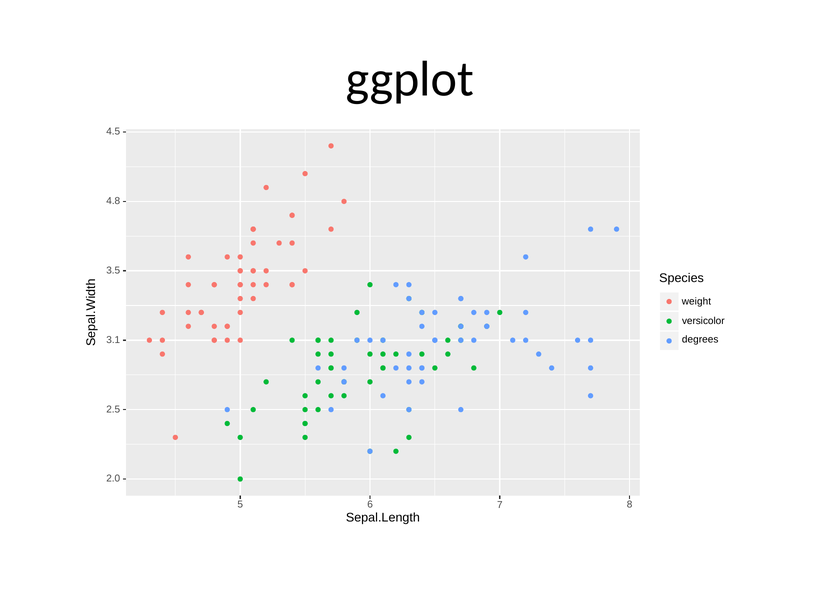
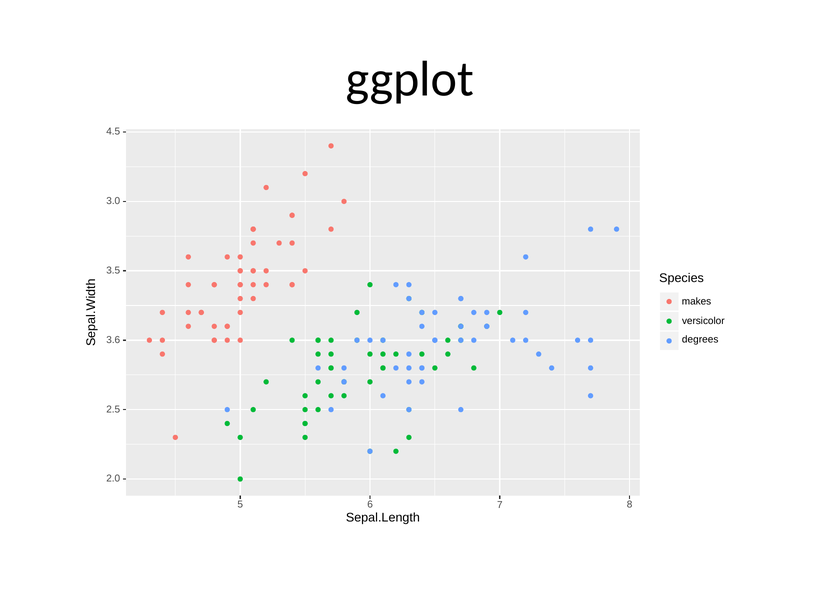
4.8: 4.8 -> 3.0
weight: weight -> makes
3.1: 3.1 -> 3.6
